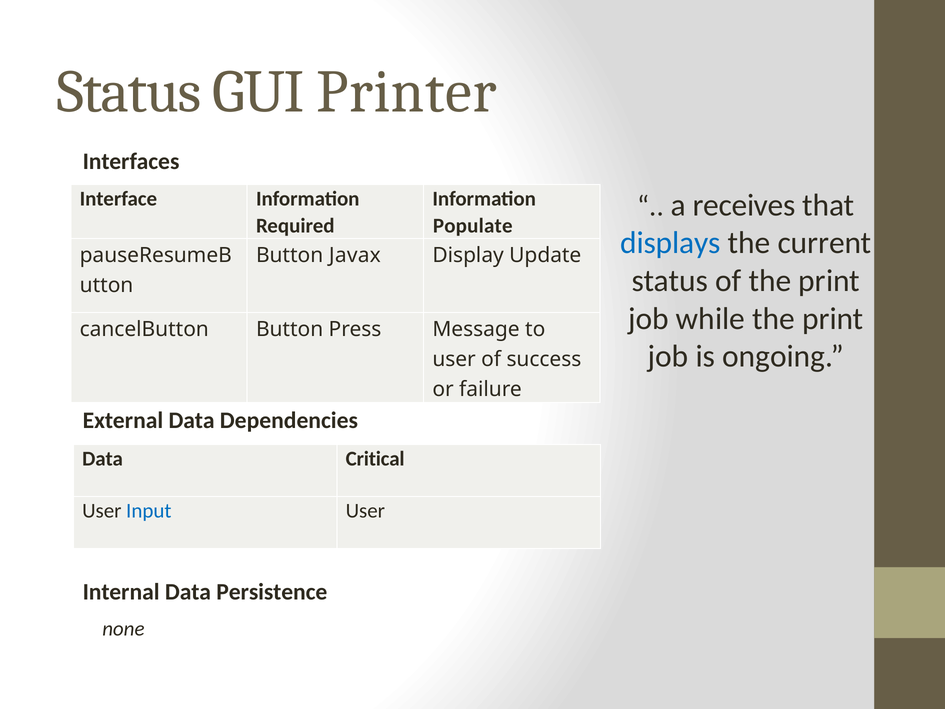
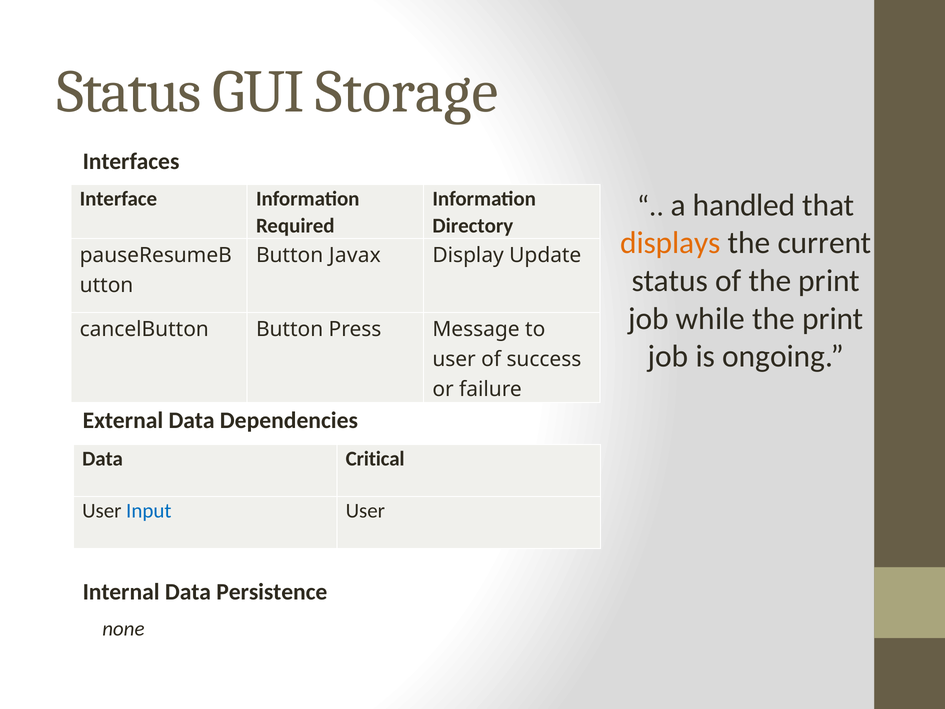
Printer: Printer -> Storage
receives: receives -> handled
Populate: Populate -> Directory
displays colour: blue -> orange
